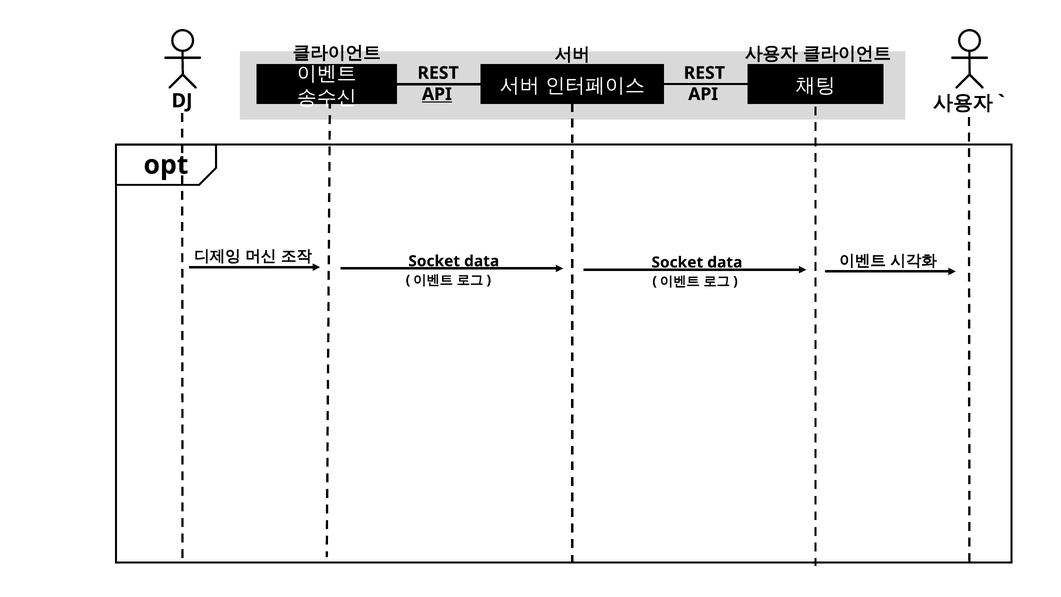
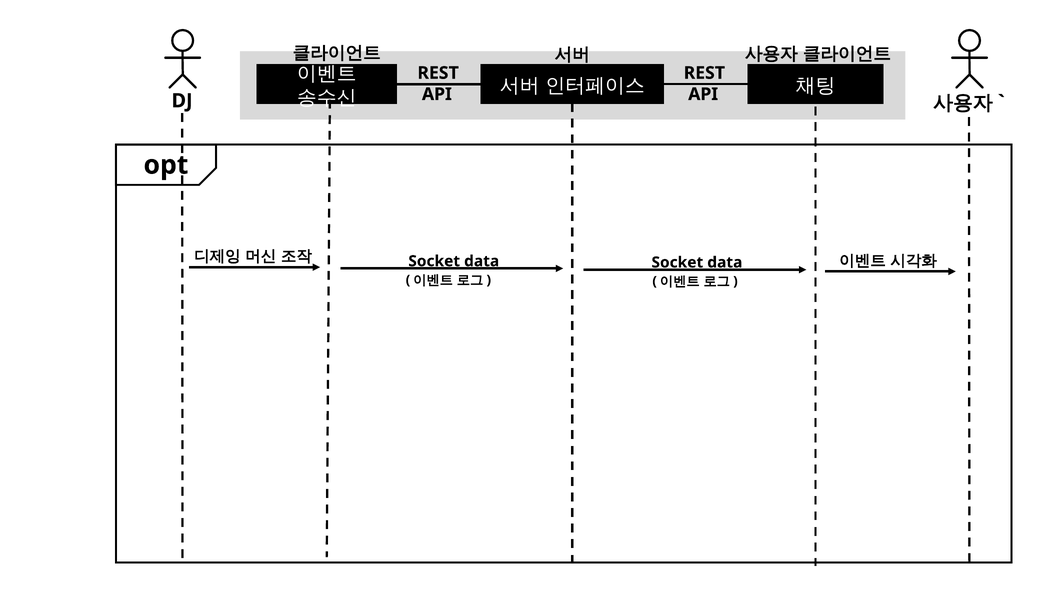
API at (437, 94) underline: present -> none
